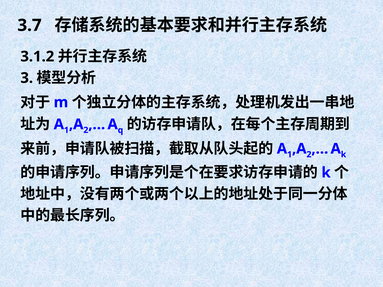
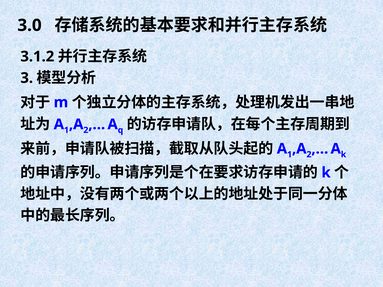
3.7: 3.7 -> 3.0
